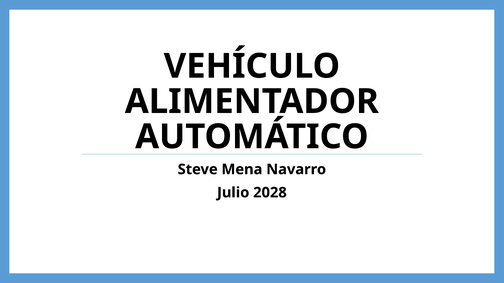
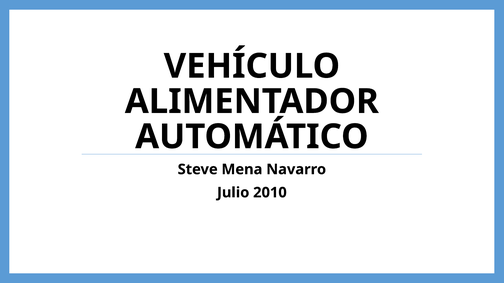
2028: 2028 -> 2010
